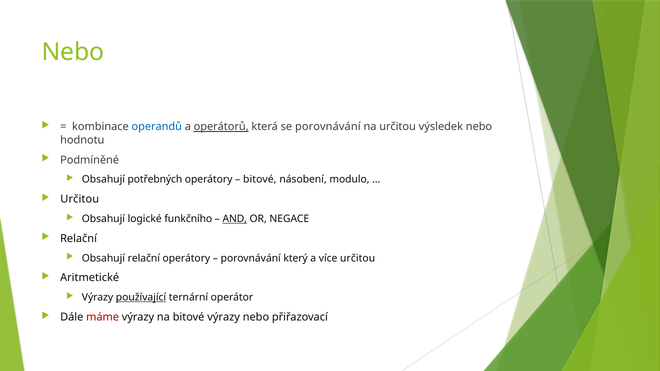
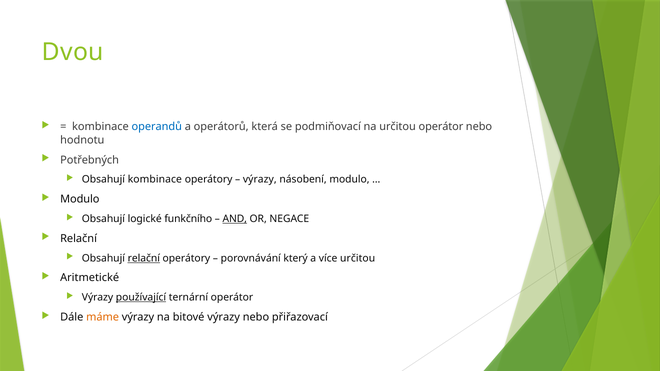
Nebo at (73, 52): Nebo -> Dvou
operátorů underline: present -> none
se porovnávání: porovnávání -> podmiňovací
určitou výsledek: výsledek -> operátor
Podmíněné: Podmíněné -> Potřebných
Obsahují potřebných: potřebných -> kombinace
bitové at (260, 180): bitové -> výrazy
Určitou at (80, 199): Určitou -> Modulo
relační at (144, 258) underline: none -> present
máme colour: red -> orange
